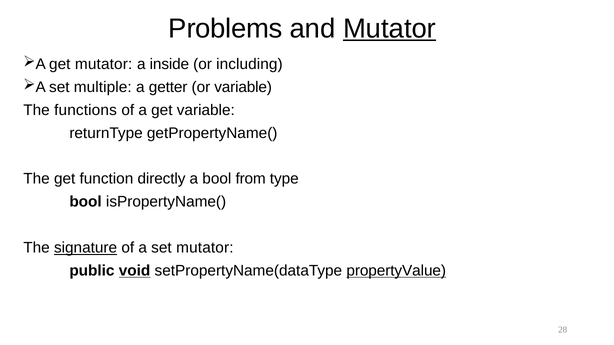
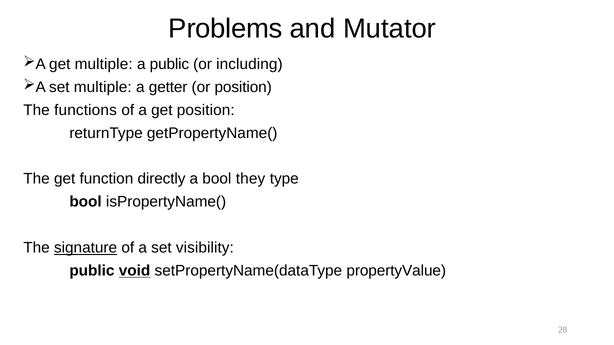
Mutator at (390, 28) underline: present -> none
get mutator: mutator -> multiple
a inside: inside -> public
or variable: variable -> position
get variable: variable -> position
from: from -> they
set mutator: mutator -> visibility
propertyValue underline: present -> none
